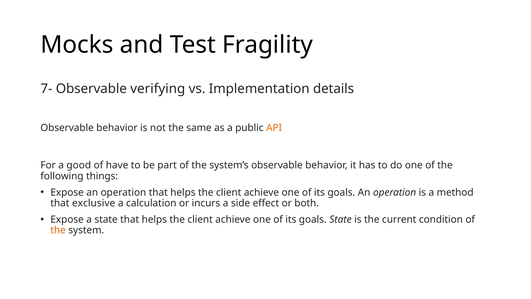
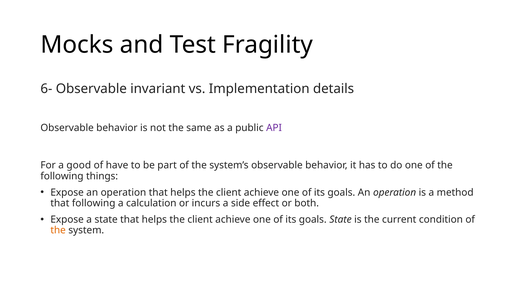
7-: 7- -> 6-
verifying: verifying -> invariant
API colour: orange -> purple
that exclusive: exclusive -> following
